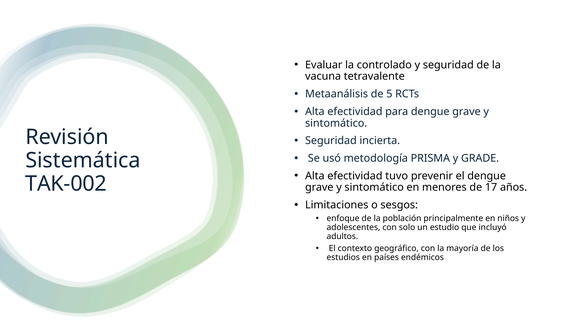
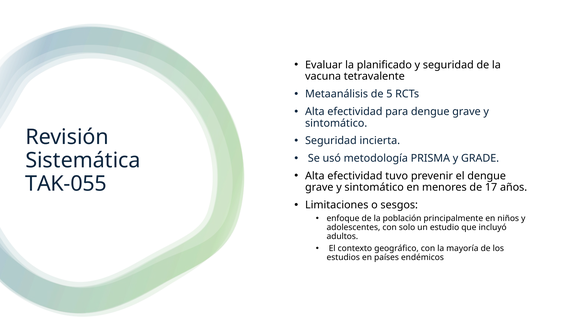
controlado: controlado -> planificado
TAK-002: TAK-002 -> TAK-055
